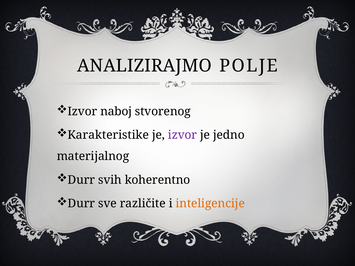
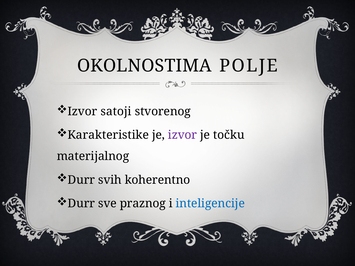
ANALIZIRAJMO: ANALIZIRAJMO -> OKOLNOSTIMA
naboj: naboj -> satoji
jedno: jedno -> točku
različite: različite -> praznog
inteligencije colour: orange -> blue
